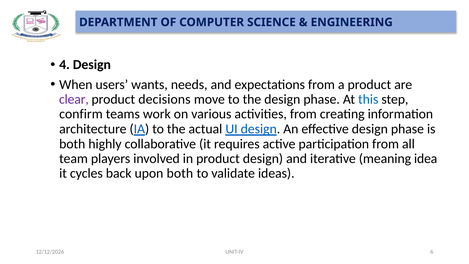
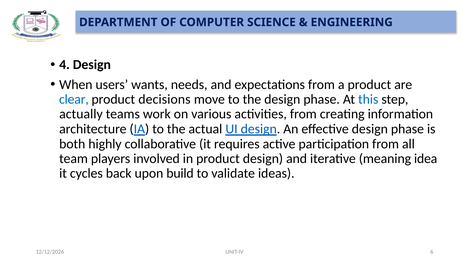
clear colour: purple -> blue
confirm: confirm -> actually
upon both: both -> build
